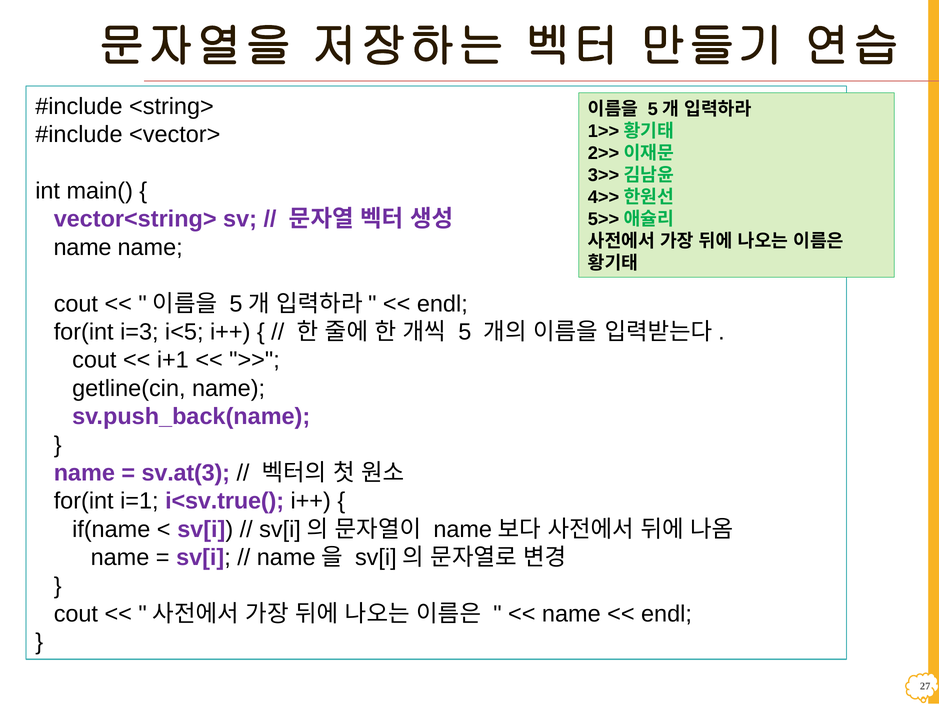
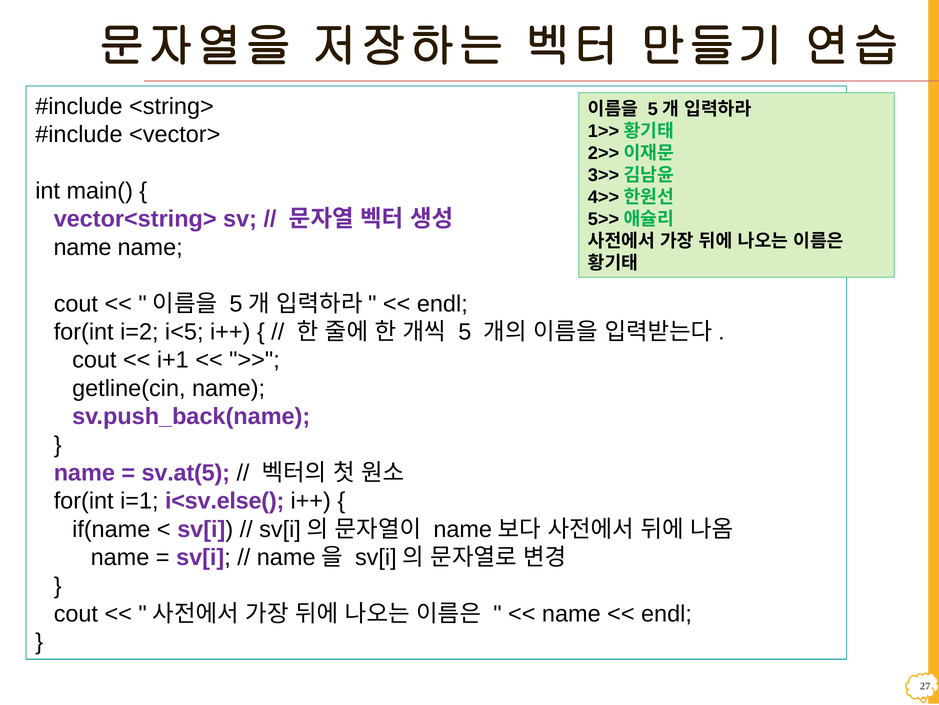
i=3: i=3 -> i=2
sv.at(3: sv.at(3 -> sv.at(5
i<sv.true(: i<sv.true( -> i<sv.else(
